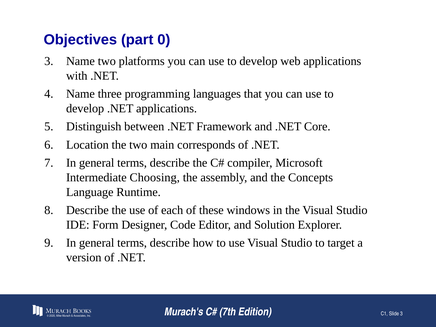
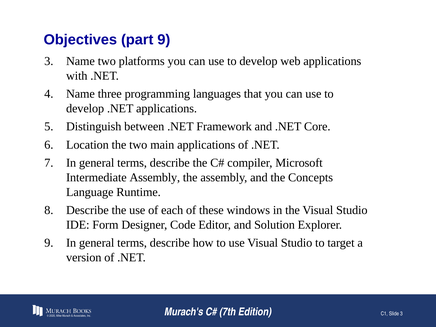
part 0: 0 -> 9
main corresponds: corresponds -> applications
Intermediate Choosing: Choosing -> Assembly
